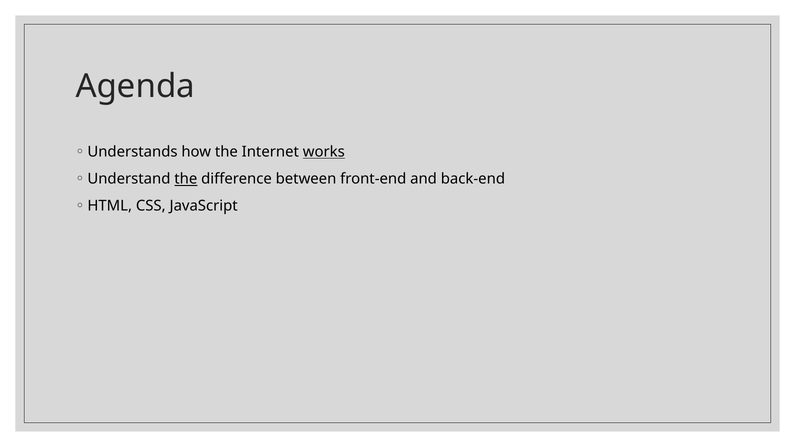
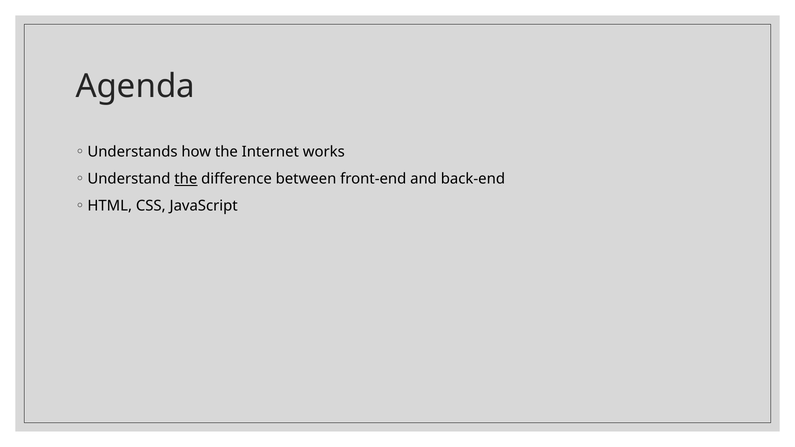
works underline: present -> none
